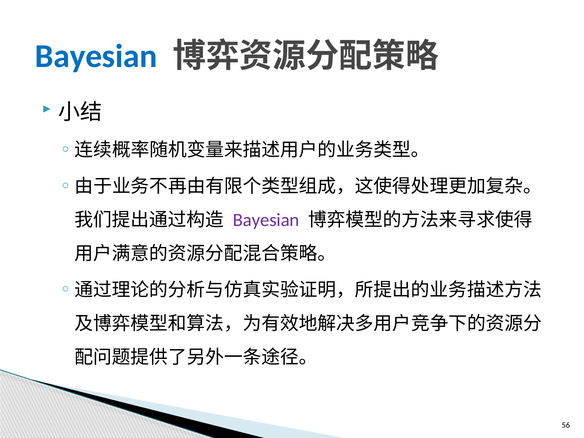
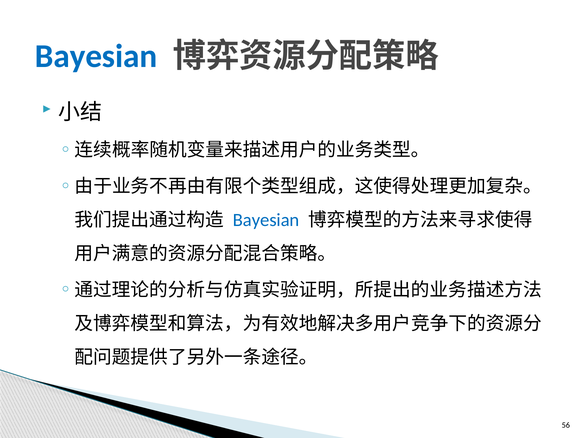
Bayesian at (266, 220) colour: purple -> blue
